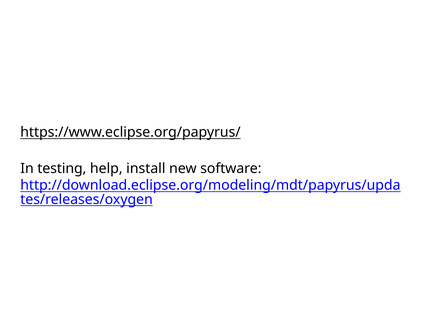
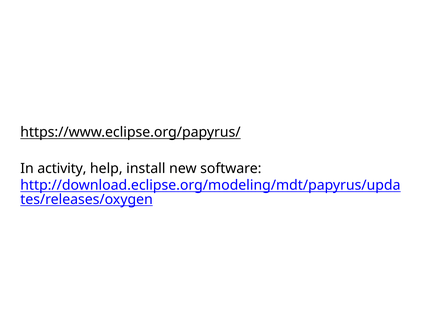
testing: testing -> activity
